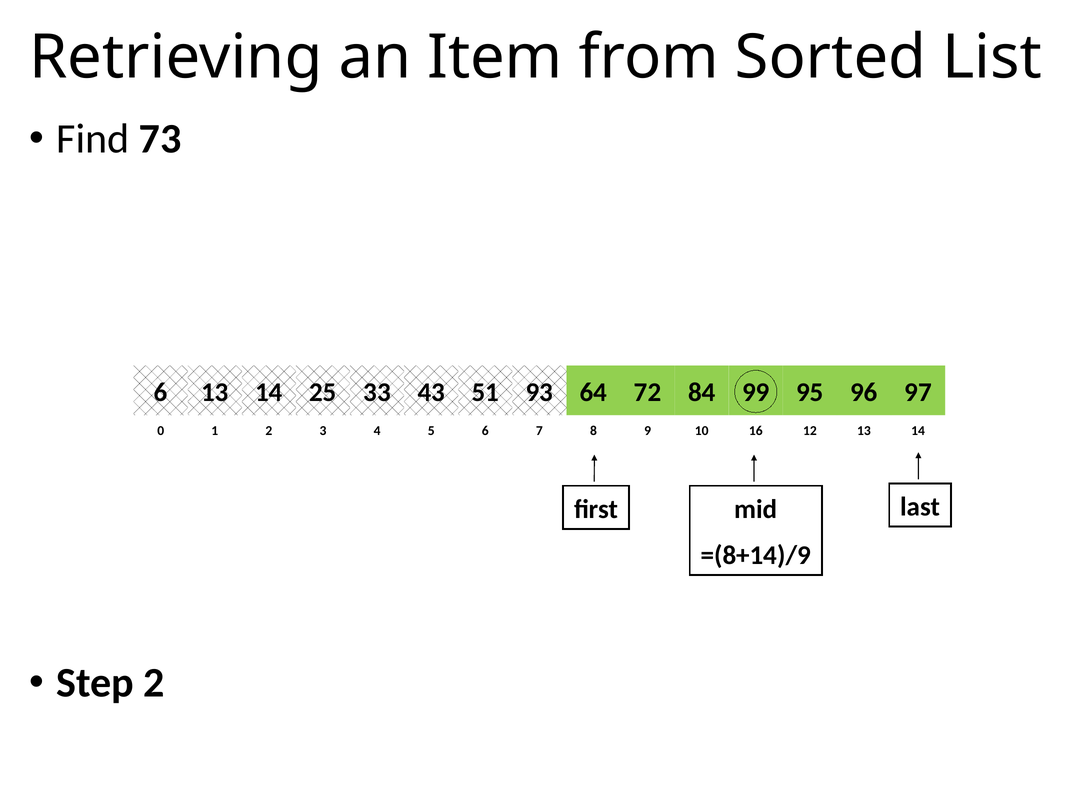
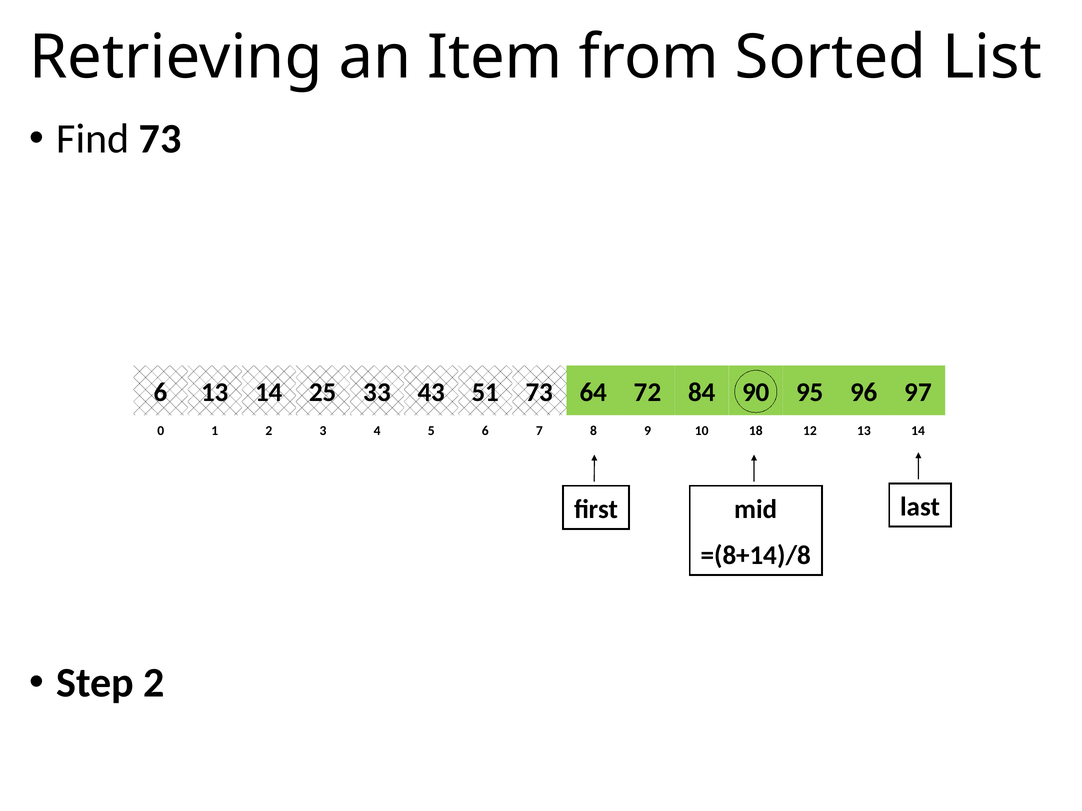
43 93: 93 -> 73
99: 99 -> 90
16: 16 -> 18
=(8+14)/9: =(8+14)/9 -> =(8+14)/8
